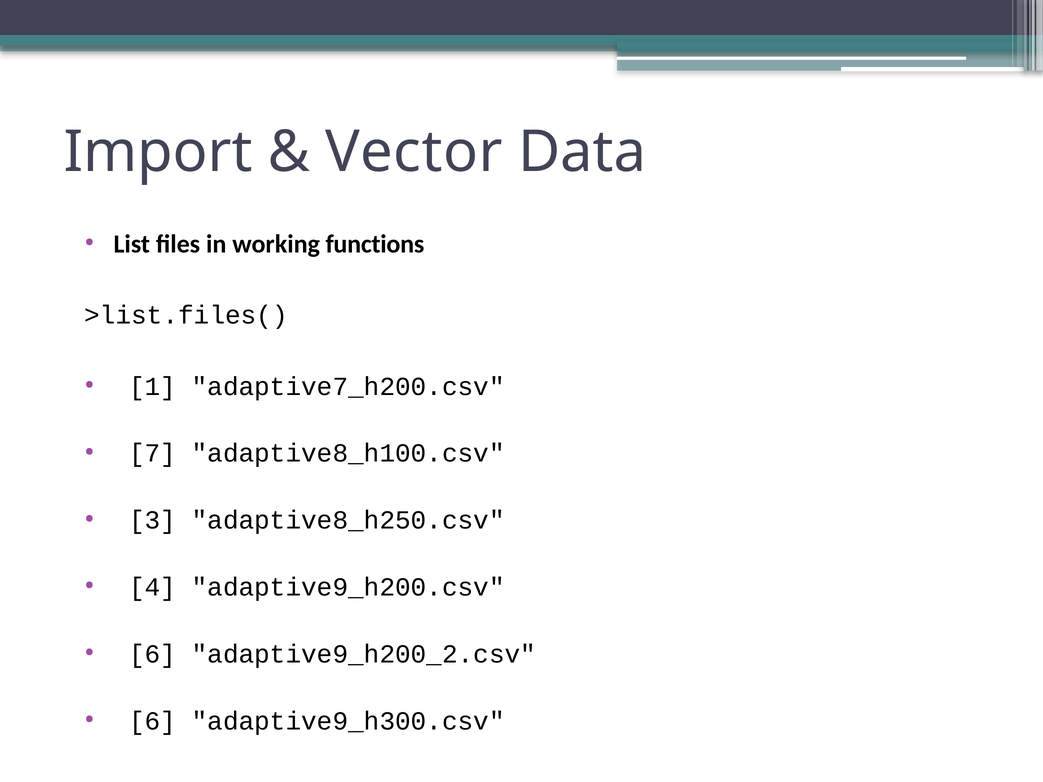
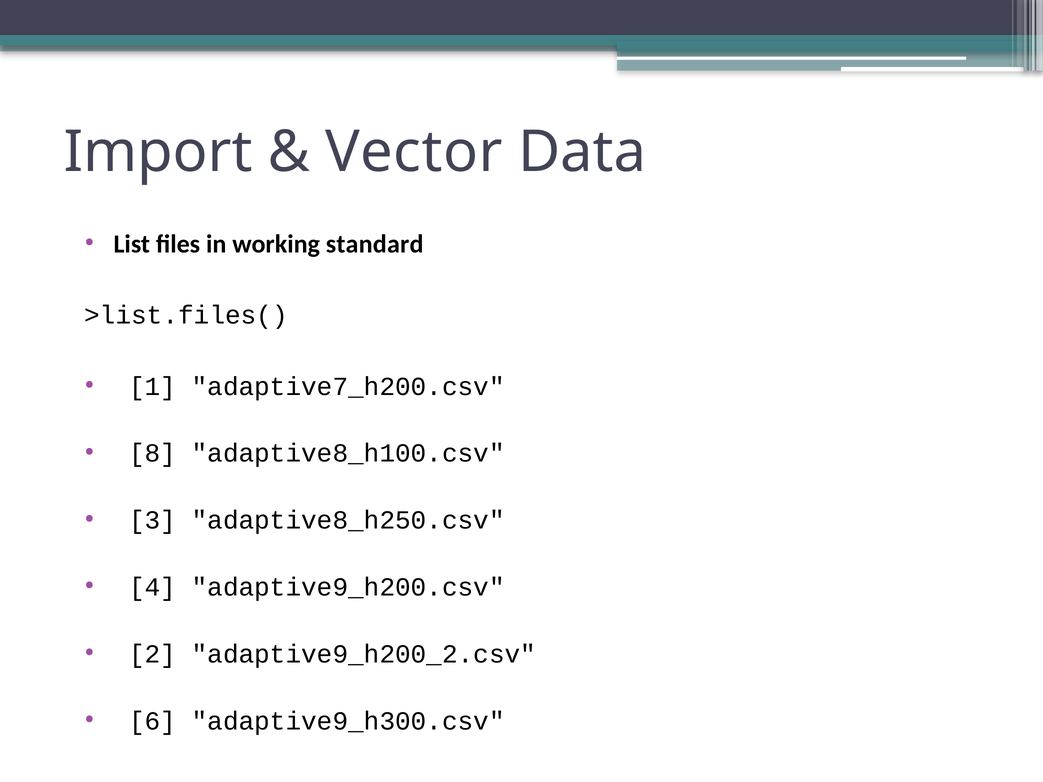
functions: functions -> standard
7: 7 -> 8
6 at (153, 654): 6 -> 2
